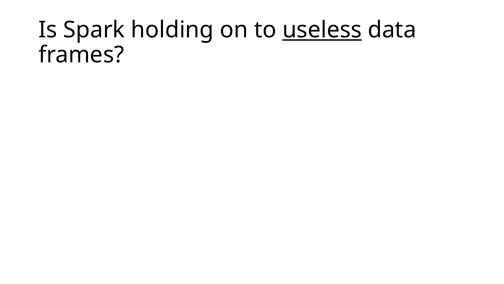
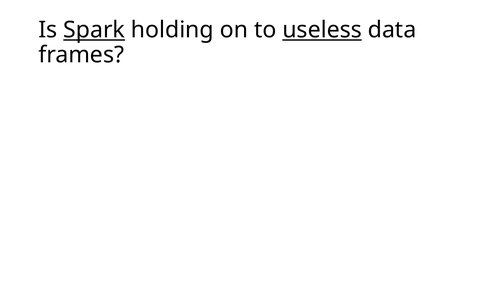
Spark underline: none -> present
